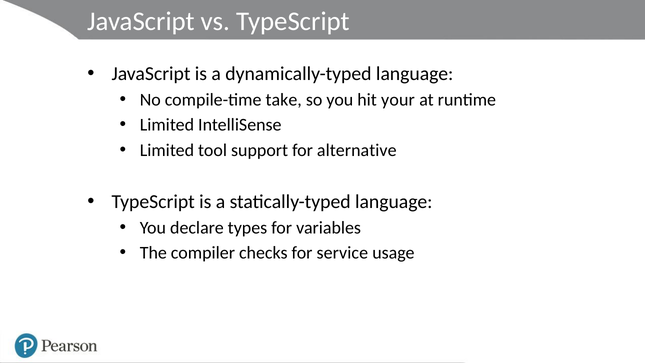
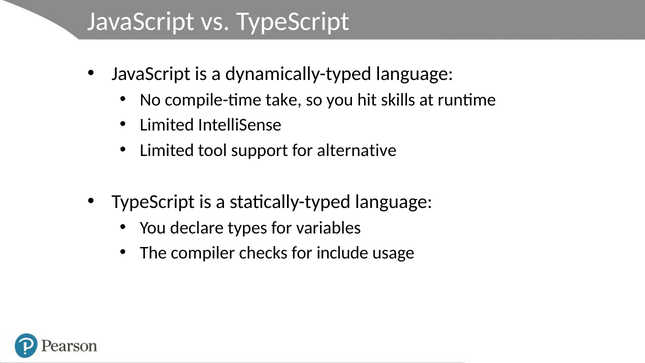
your: your -> skills
service: service -> include
